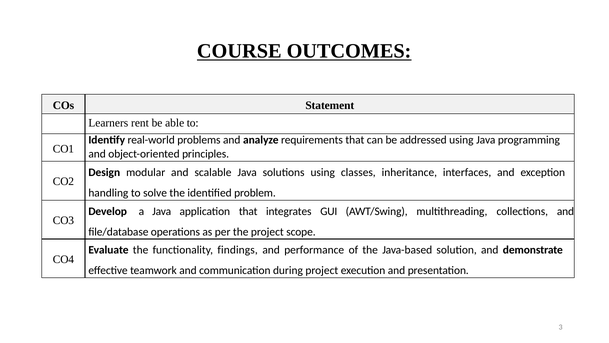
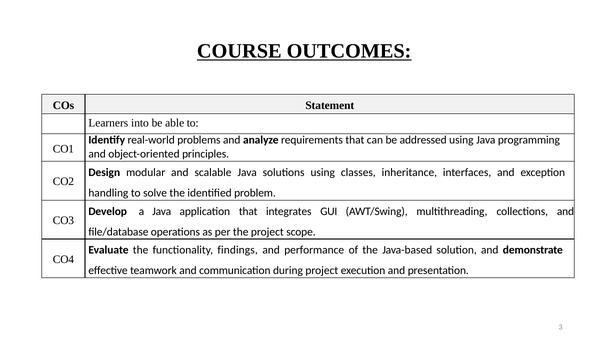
rent: rent -> into
